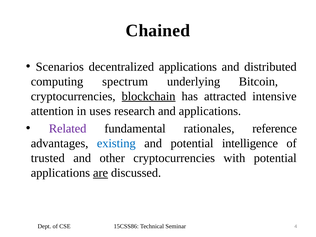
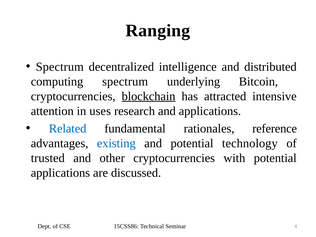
Chained: Chained -> Ranging
Scenarios at (60, 67): Scenarios -> Spectrum
decentralized applications: applications -> intelligence
Related colour: purple -> blue
intelligence: intelligence -> technology
are underline: present -> none
